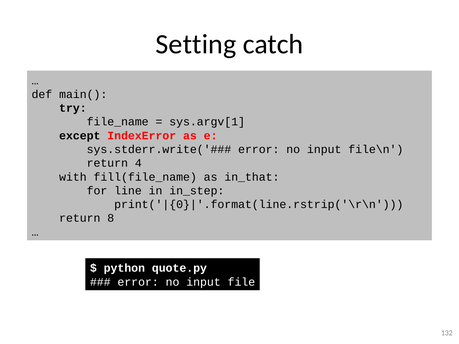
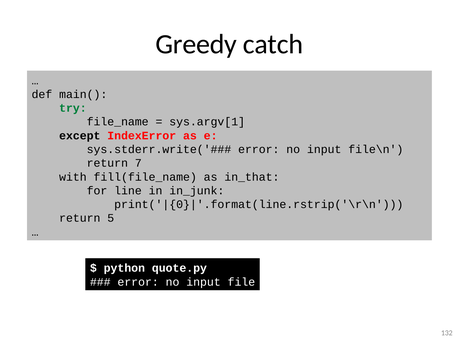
Setting: Setting -> Greedy
try colour: black -> green
4: 4 -> 7
in_step: in_step -> in_junk
8: 8 -> 5
